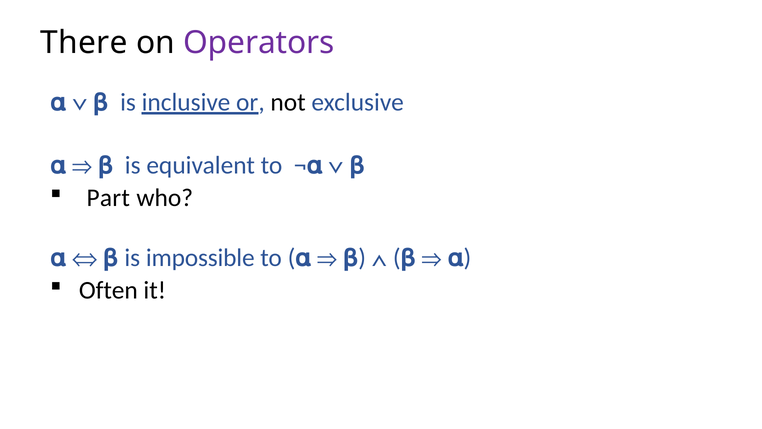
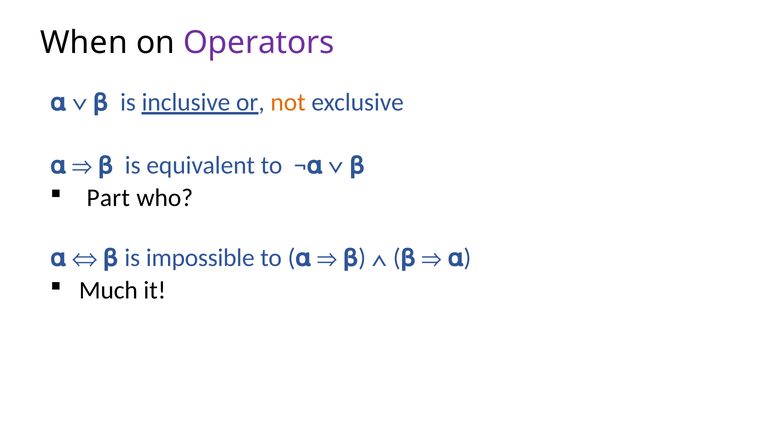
There: There -> When
not colour: black -> orange
Often: Often -> Much
